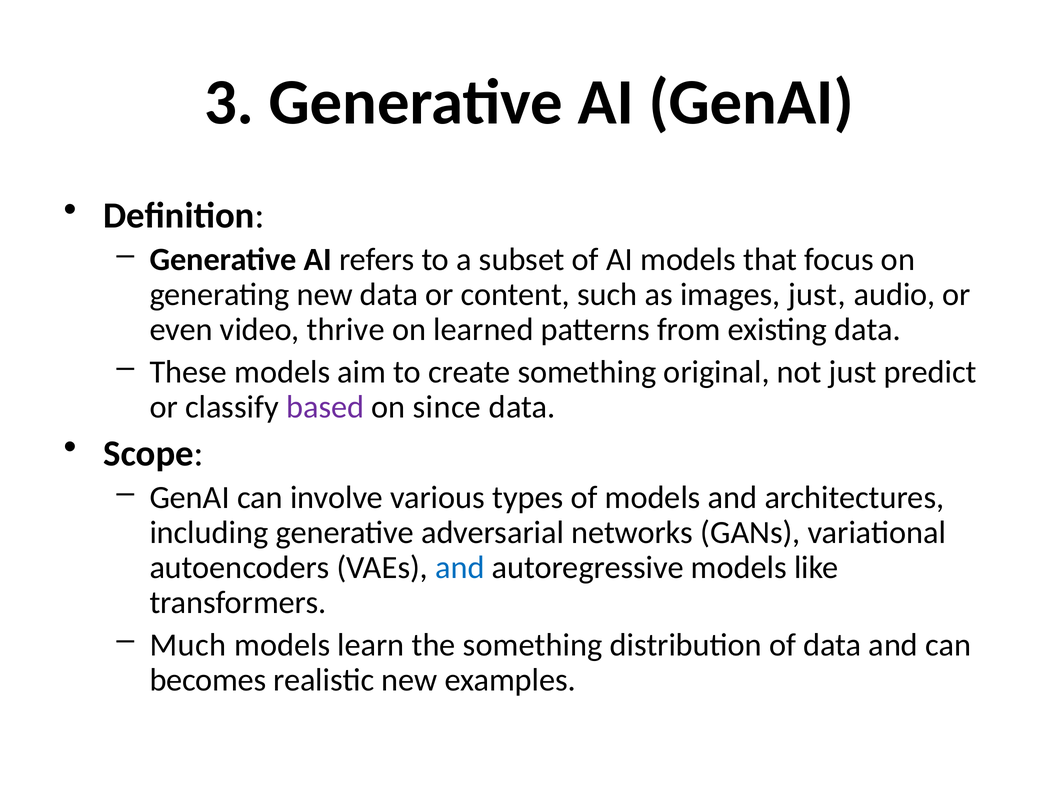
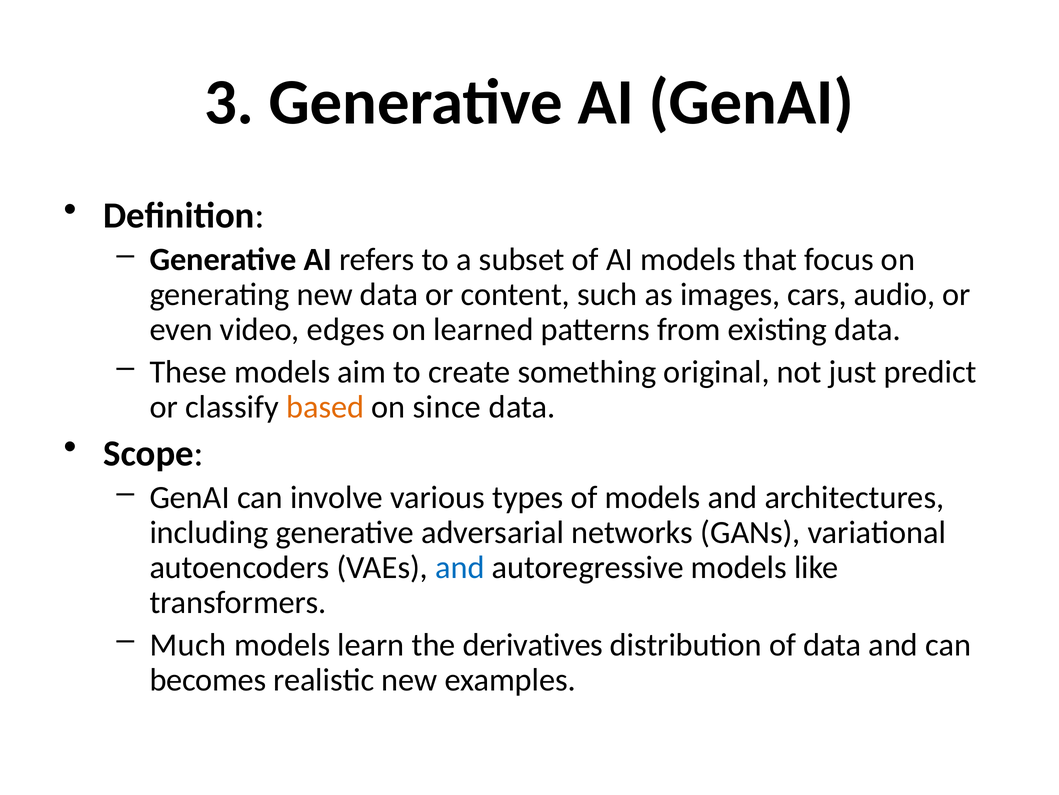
images just: just -> cars
thrive: thrive -> edges
based colour: purple -> orange
the something: something -> derivatives
